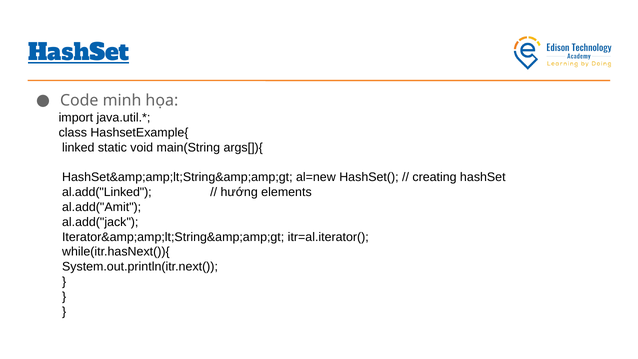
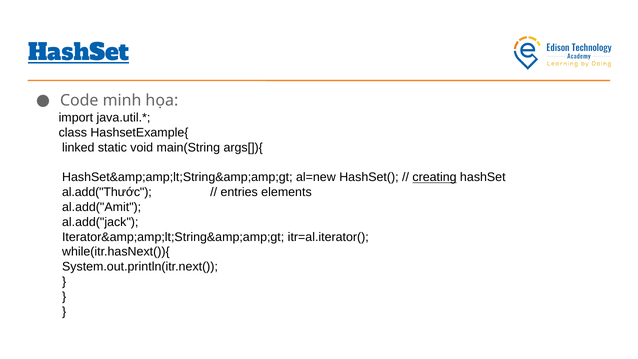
creating underline: none -> present
al.add("Linked: al.add("Linked -> al.add("Thước
hướng: hướng -> entries
